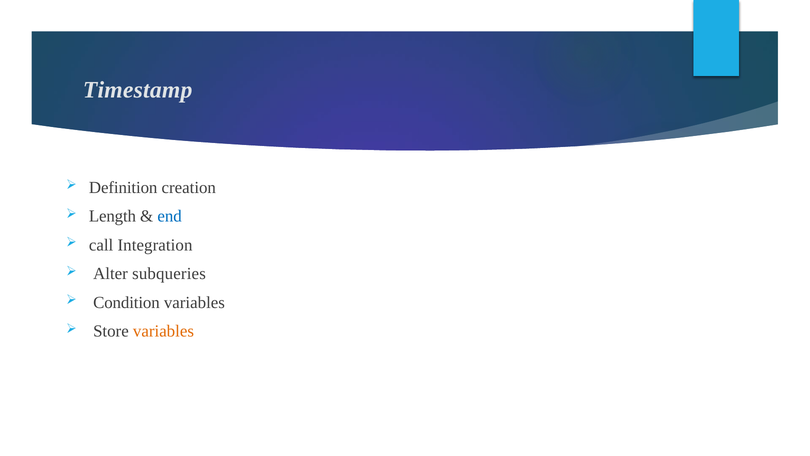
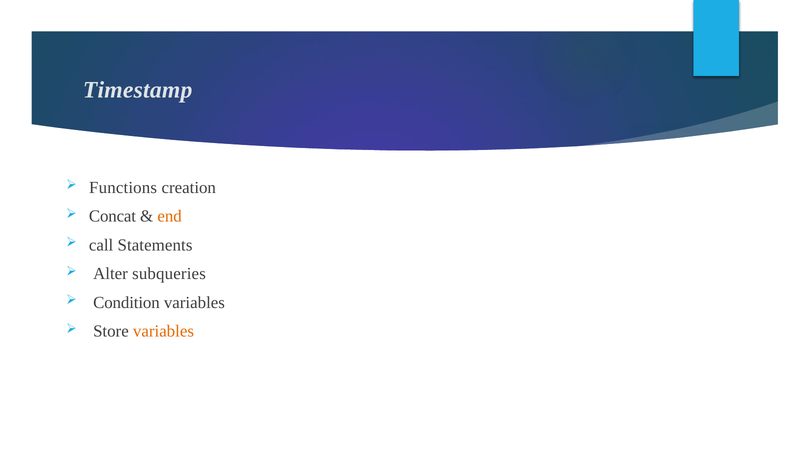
Definition: Definition -> Functions
Length: Length -> Concat
end colour: blue -> orange
Integration: Integration -> Statements
